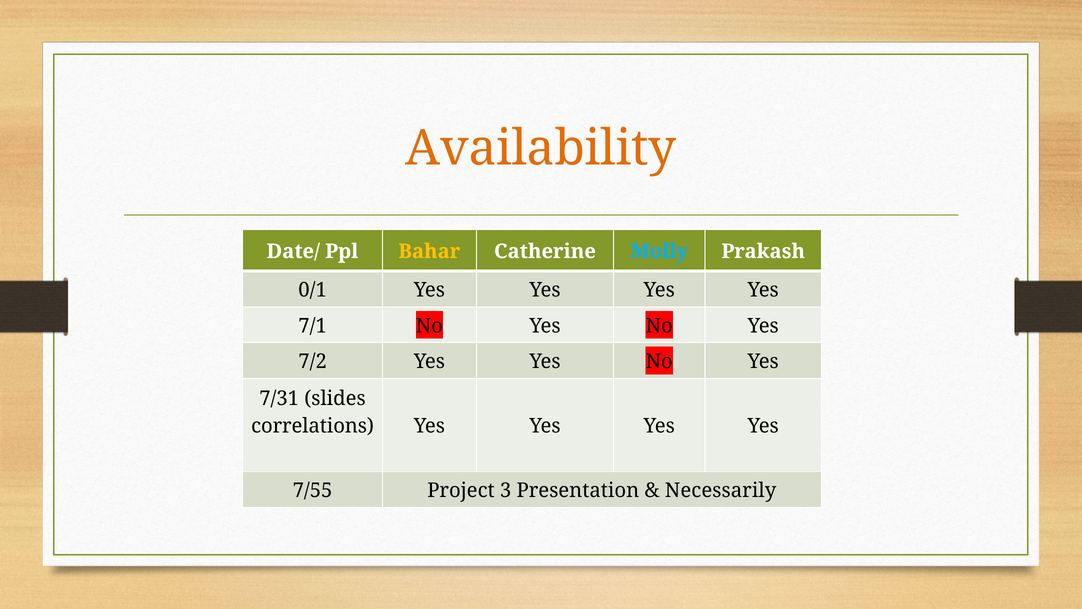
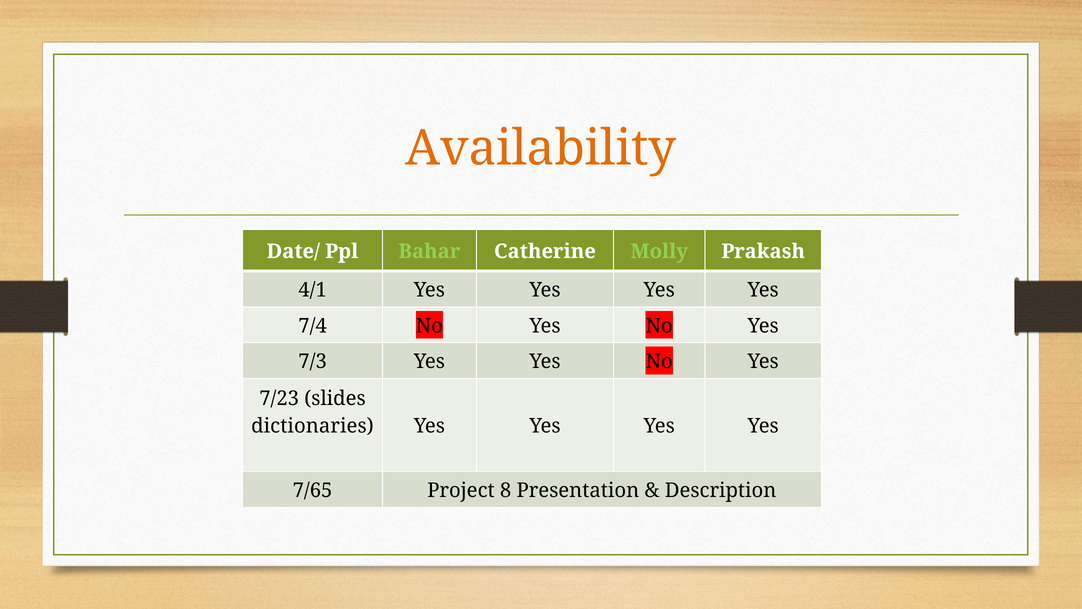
Bahar colour: yellow -> light green
Molly colour: light blue -> light green
0/1: 0/1 -> 4/1
7/1: 7/1 -> 7/4
7/2: 7/2 -> 7/3
7/31: 7/31 -> 7/23
correlations: correlations -> dictionaries
7/55: 7/55 -> 7/65
3: 3 -> 8
Necessarily: Necessarily -> Description
